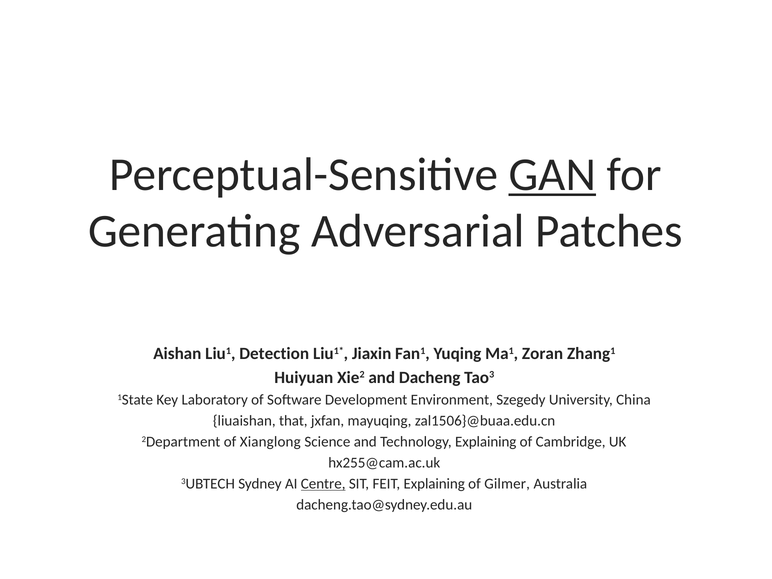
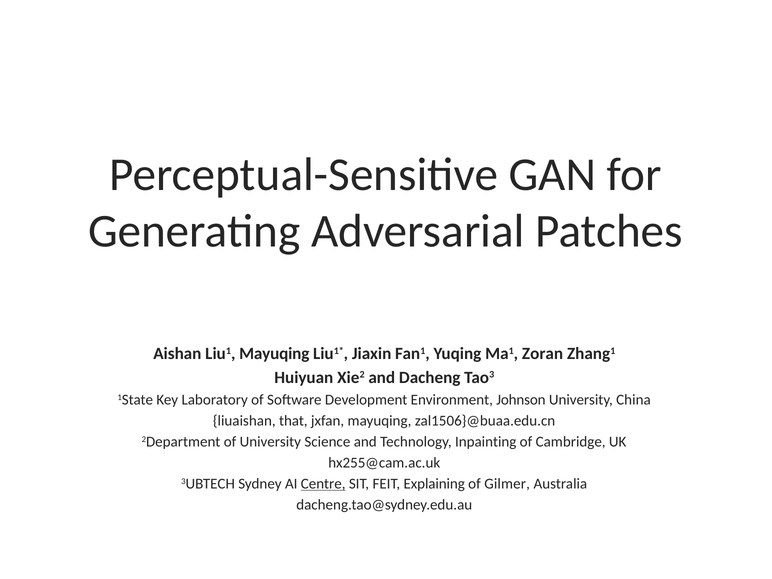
GAN underline: present -> none
Liu1 Detection: Detection -> Mayuqing
Szegedy: Szegedy -> Johnson
of Xianglong: Xianglong -> University
Technology Explaining: Explaining -> Inpainting
